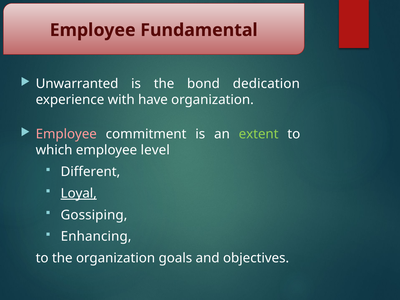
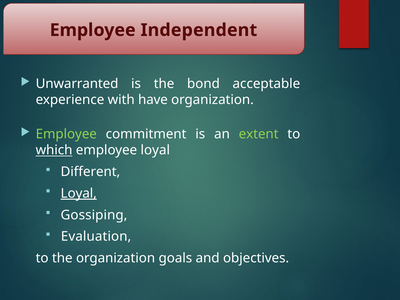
Fundamental: Fundamental -> Independent
dedication: dedication -> acceptable
Employee at (66, 134) colour: pink -> light green
which underline: none -> present
employee level: level -> loyal
Enhancing: Enhancing -> Evaluation
